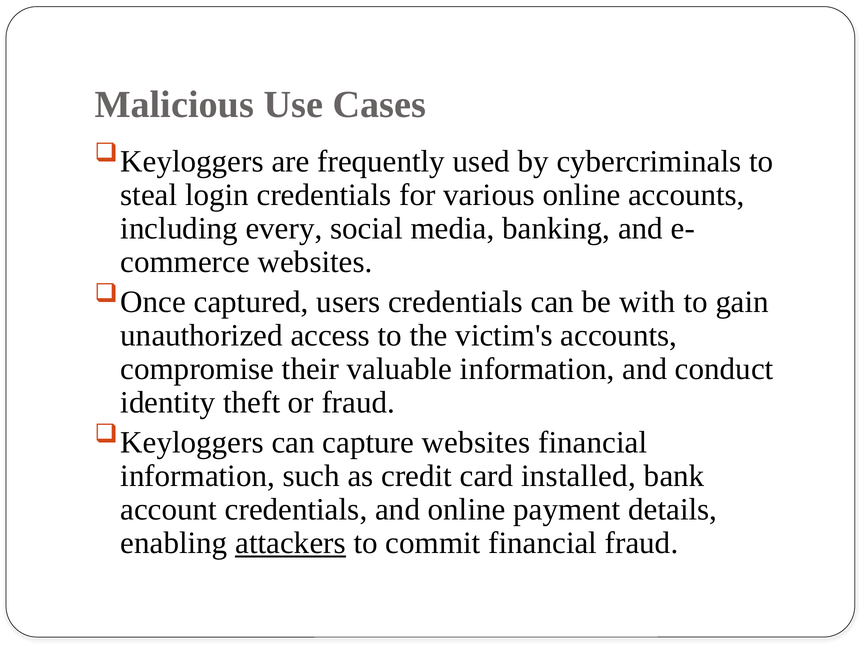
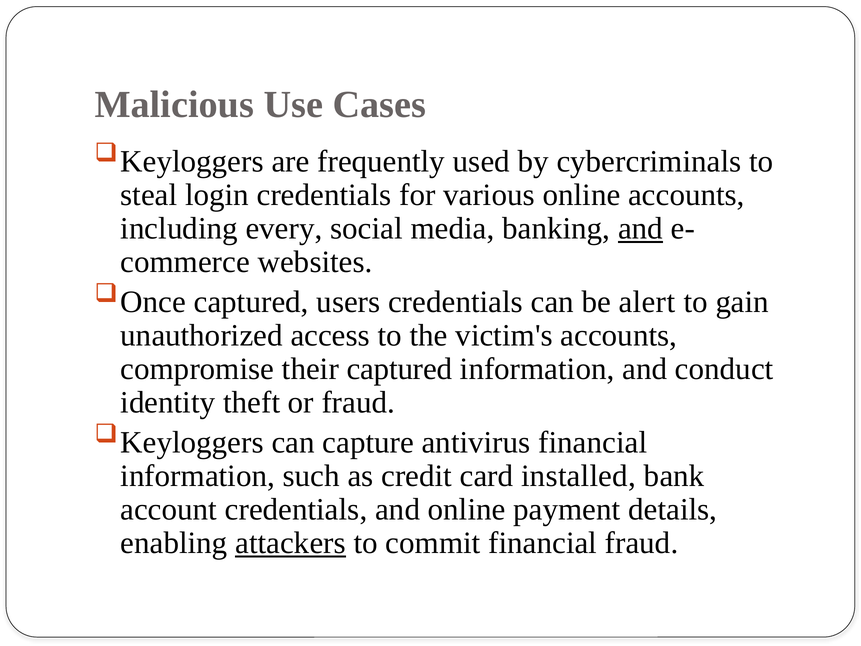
and at (641, 229) underline: none -> present
with: with -> alert
their valuable: valuable -> captured
capture websites: websites -> antivirus
